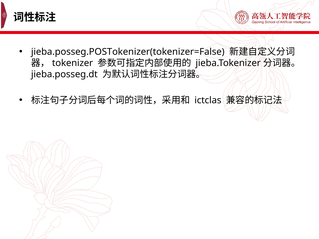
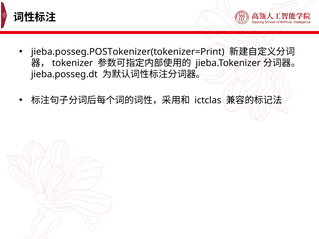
jieba.posseg.POSTokenizer(tokenizer=False: jieba.posseg.POSTokenizer(tokenizer=False -> jieba.posseg.POSTokenizer(tokenizer=Print
